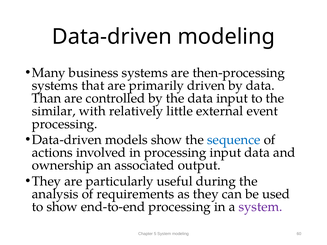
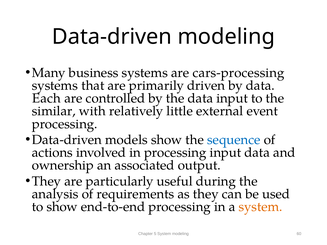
then-processing: then-processing -> cars-processing
Than: Than -> Each
system at (261, 207) colour: purple -> orange
